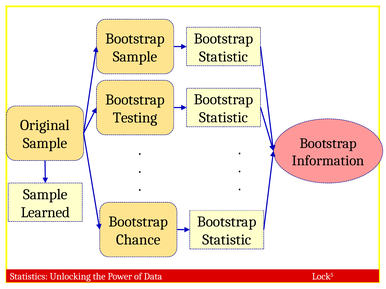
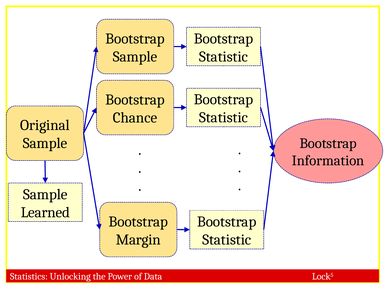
Testing: Testing -> Chance
Chance: Chance -> Margin
